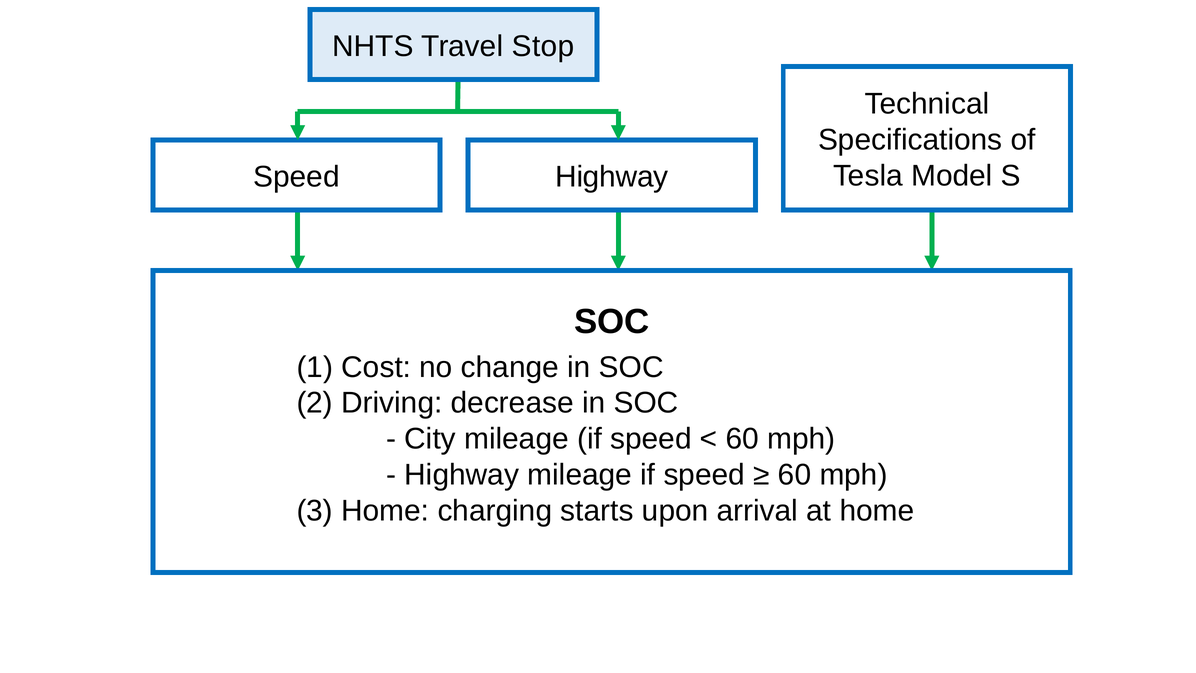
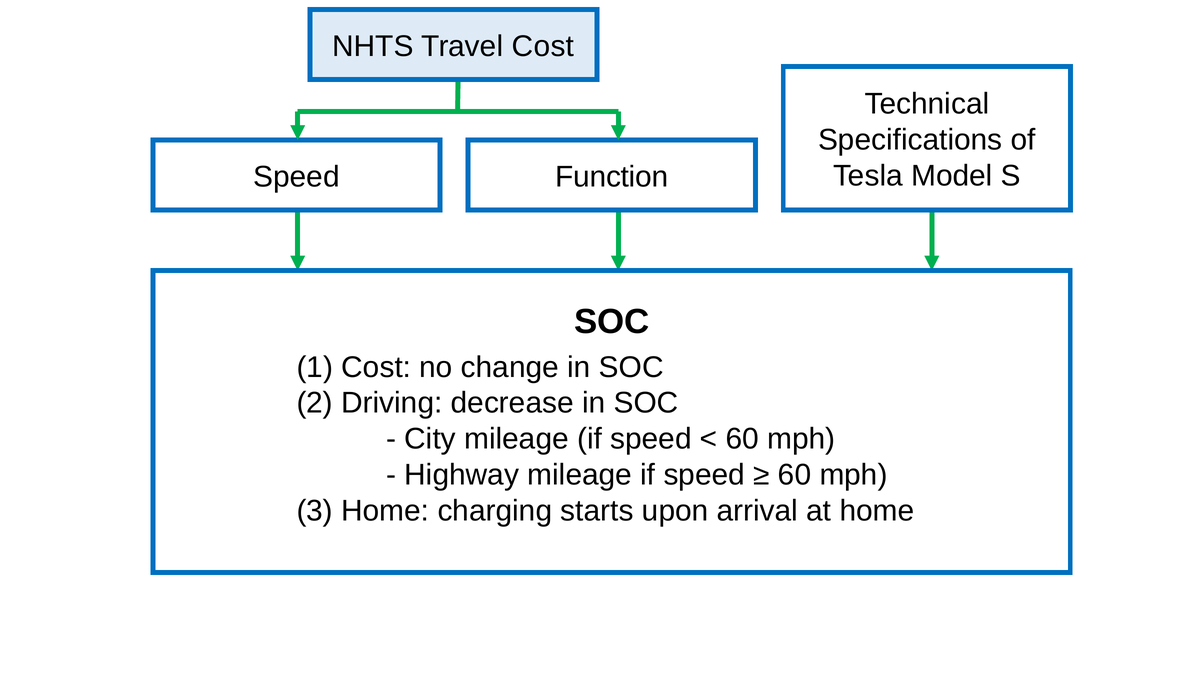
Travel Stop: Stop -> Cost
Speed Highway: Highway -> Function
